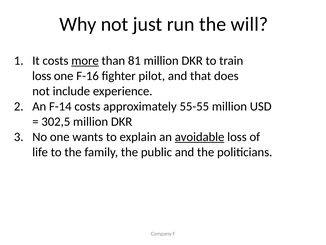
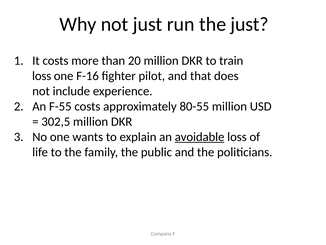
the will: will -> just
more underline: present -> none
81: 81 -> 20
F-14: F-14 -> F-55
55-55: 55-55 -> 80-55
